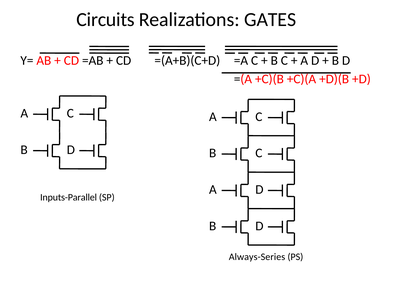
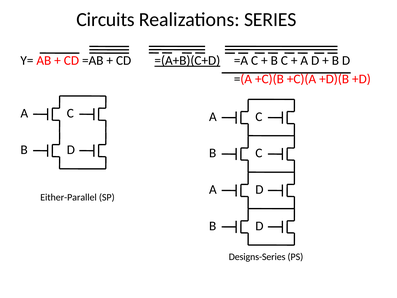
GATES: GATES -> SERIES
=(A+B)(C+D underline: none -> present
Inputs-Parallel: Inputs-Parallel -> Either-Parallel
Always-Series: Always-Series -> Designs-Series
